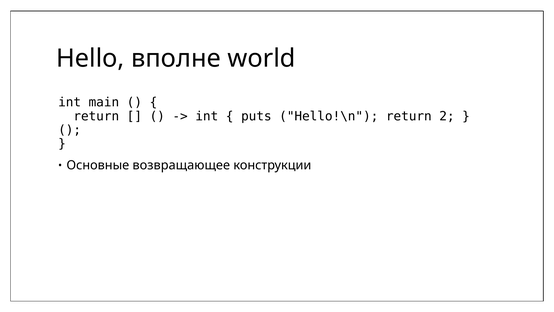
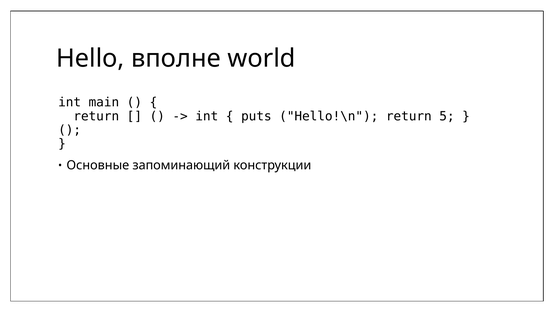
2: 2 -> 5
возвращающее: возвращающее -> запоминающий
